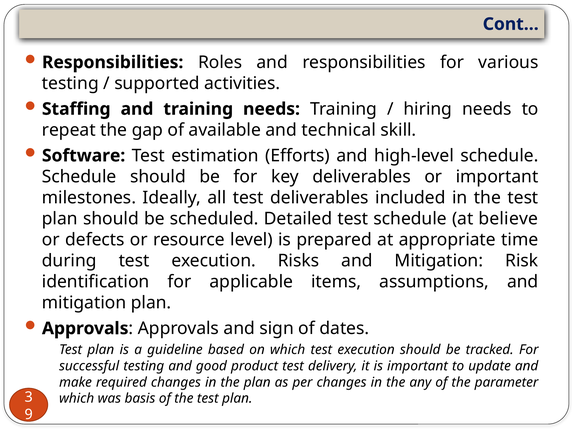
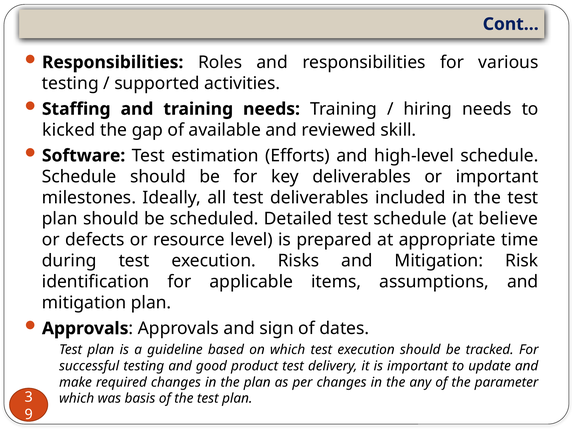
repeat: repeat -> kicked
technical: technical -> reviewed
